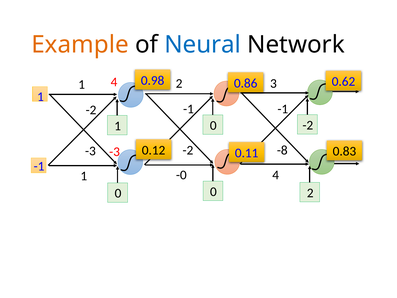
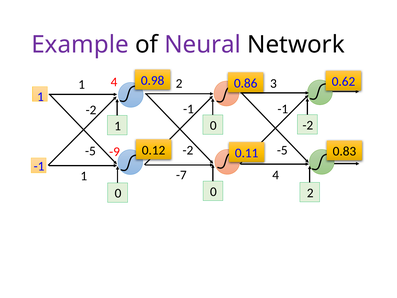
Example colour: orange -> purple
Neural colour: blue -> purple
-8 at (282, 150): -8 -> -5
-3 at (90, 151): -3 -> -5
-3 at (115, 152): -3 -> -9
-0: -0 -> -7
